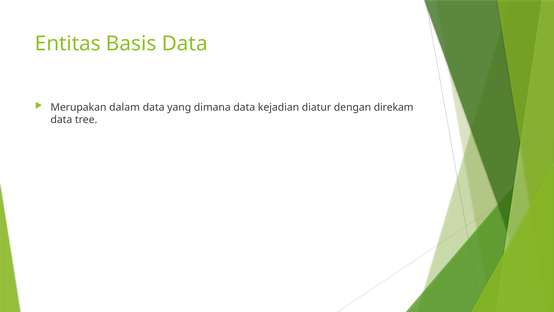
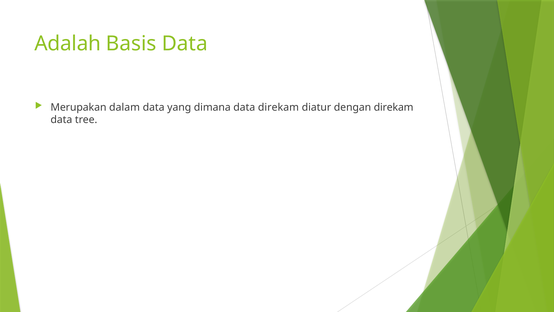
Entitas: Entitas -> Adalah
data kejadian: kejadian -> direkam
